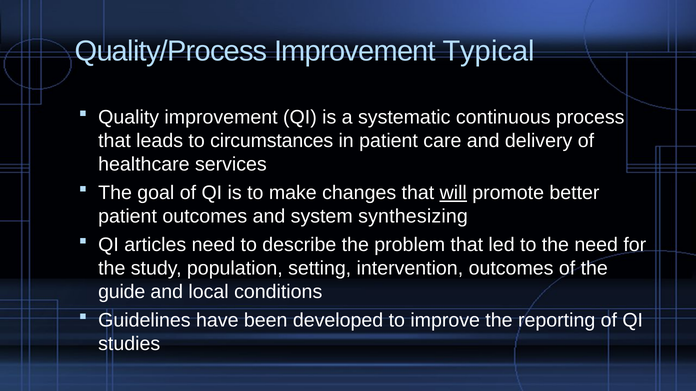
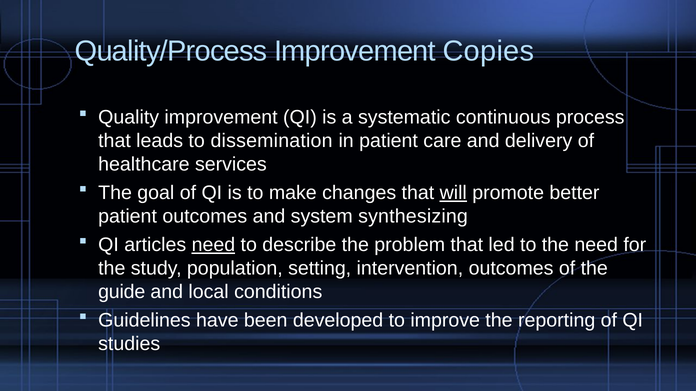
Typical: Typical -> Copies
circumstances: circumstances -> dissemination
need at (213, 245) underline: none -> present
